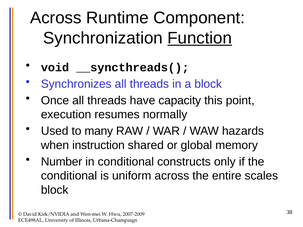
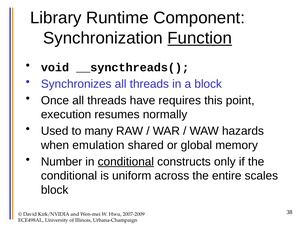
Across at (56, 18): Across -> Library
capacity: capacity -> requires
instruction: instruction -> emulation
conditional at (126, 162) underline: none -> present
